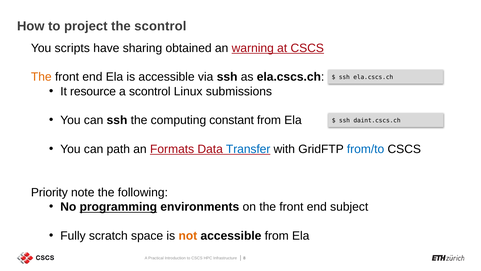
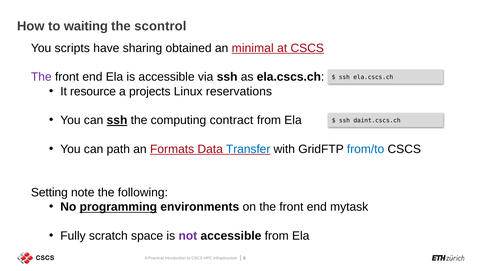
project: project -> waiting
warning: warning -> minimal
The at (41, 77) colour: orange -> purple
a scontrol: scontrol -> projects
submissions: submissions -> reservations
ssh at (117, 120) underline: none -> present
constant: constant -> contract
Priority: Priority -> Setting
subject: subject -> mytask
not colour: orange -> purple
